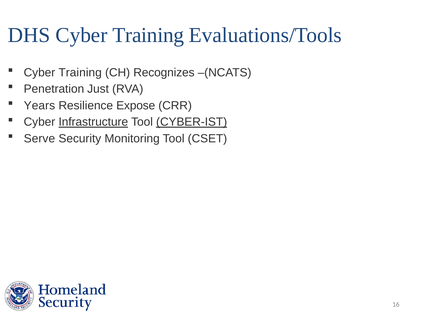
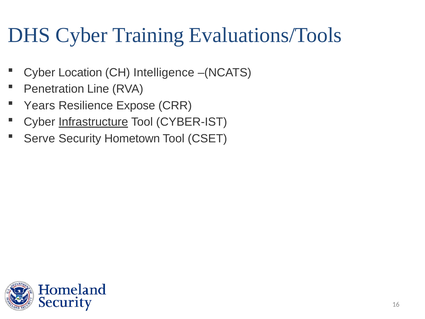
Training at (80, 72): Training -> Location
Recognizes: Recognizes -> Intelligence
Just: Just -> Line
CYBER-IST underline: present -> none
Monitoring: Monitoring -> Hometown
